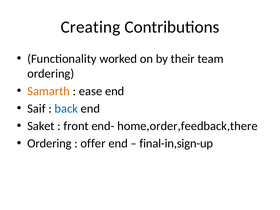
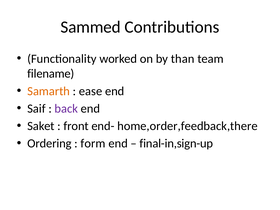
Creating: Creating -> Sammed
their: their -> than
ordering at (51, 74): ordering -> filename
back colour: blue -> purple
offer: offer -> form
